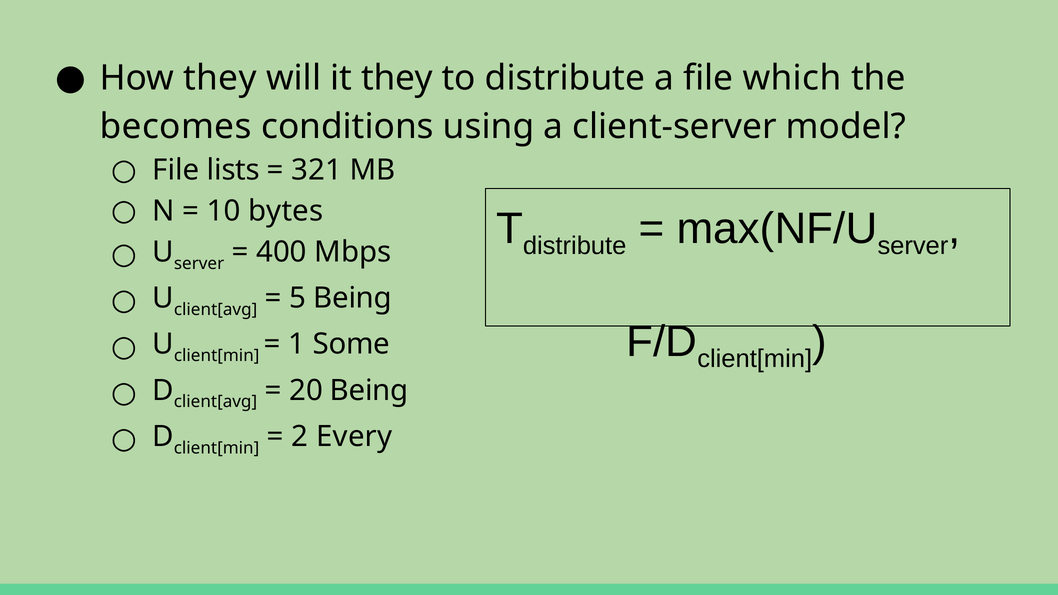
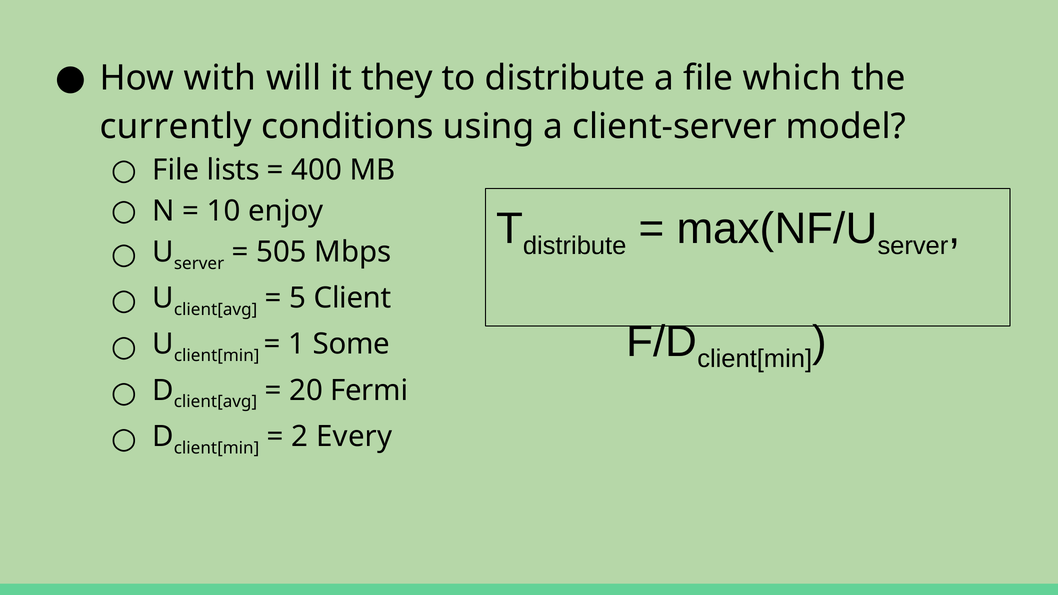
How they: they -> with
becomes: becomes -> currently
321: 321 -> 400
bytes: bytes -> enjoy
400: 400 -> 505
5 Being: Being -> Client
20 Being: Being -> Fermi
